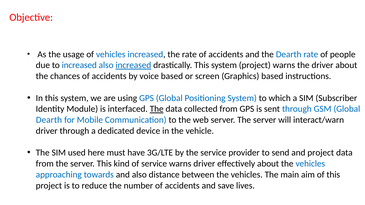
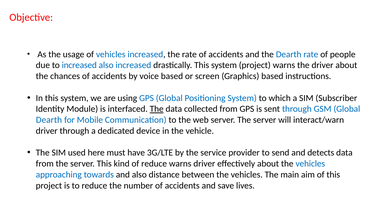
increased at (133, 65) underline: present -> none
and project: project -> detects
of service: service -> reduce
